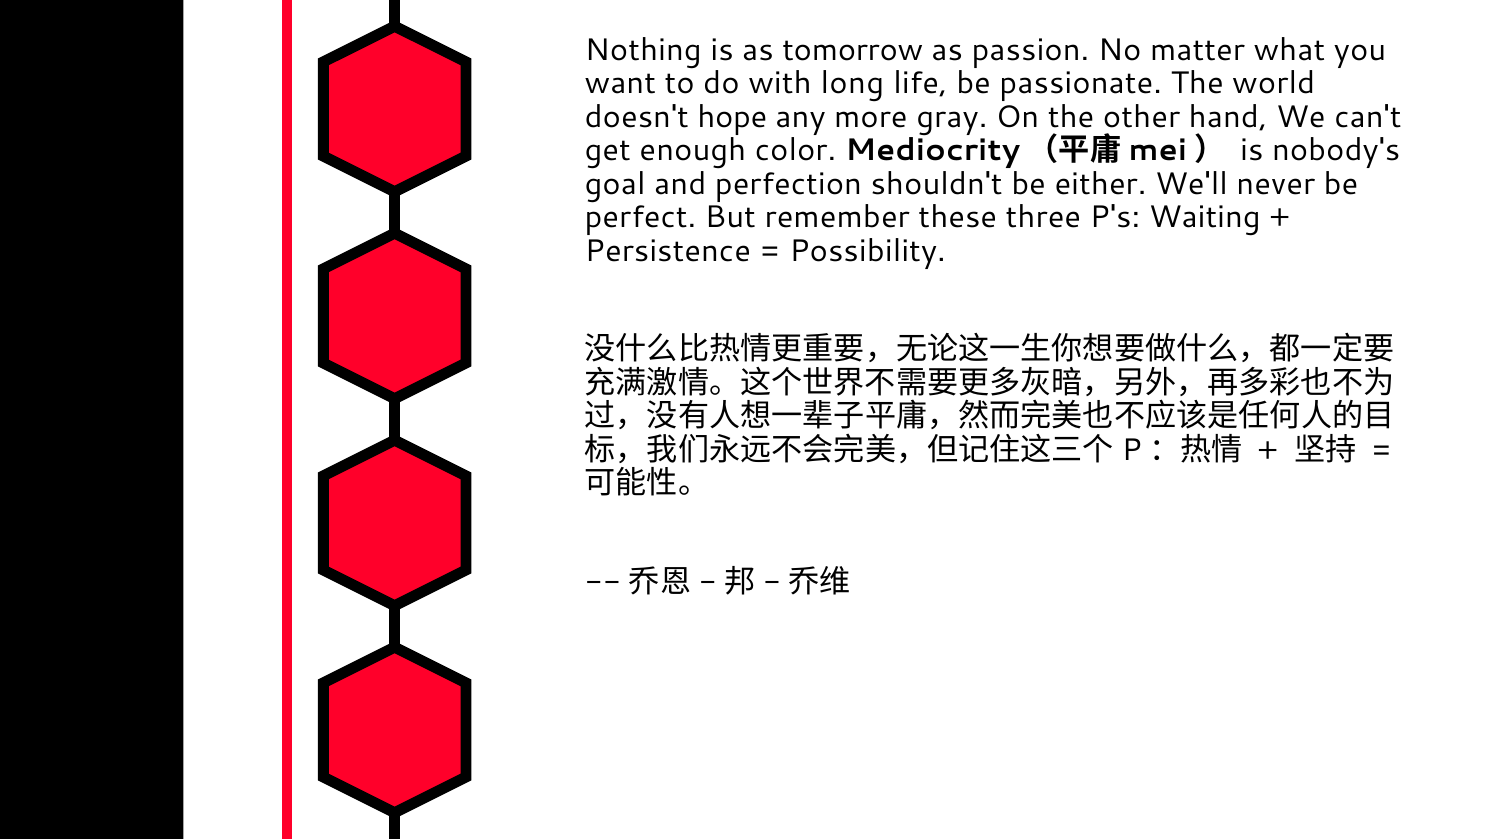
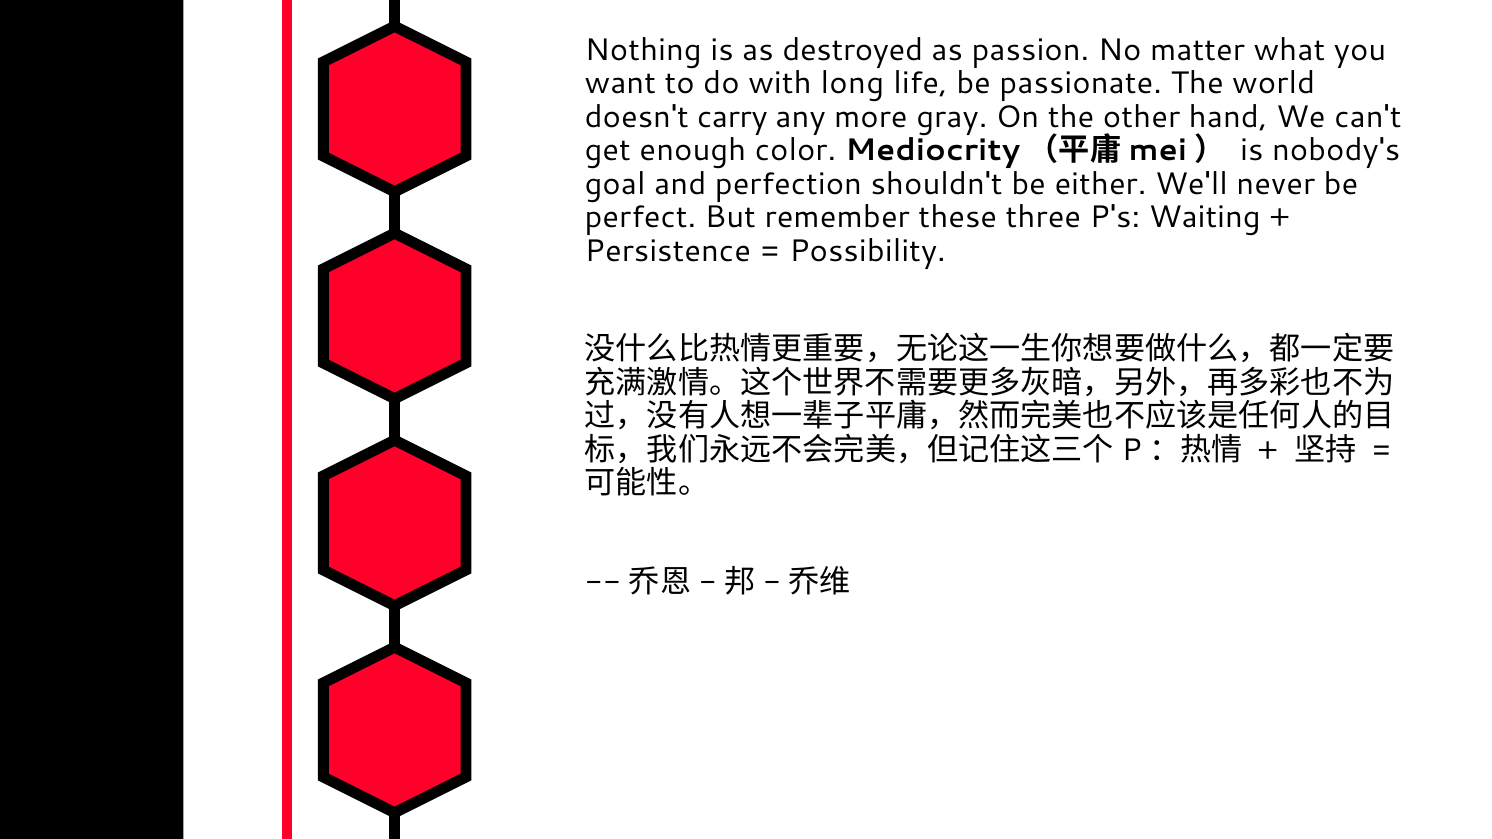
tomorrow: tomorrow -> destroyed
hope: hope -> carry
